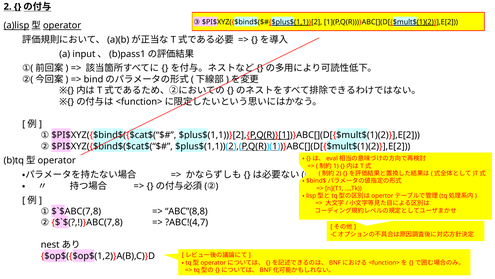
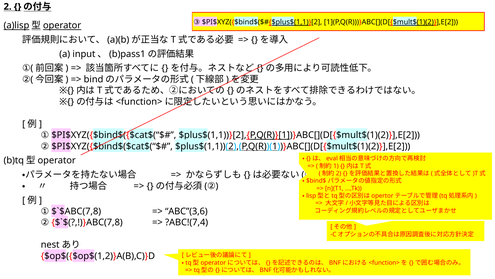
ABC”(8,8: ABC”(8,8 -> ABC”(3,6
?ABC!(4,7: ?ABC!(4,7 -> ?ABC!(7,4
